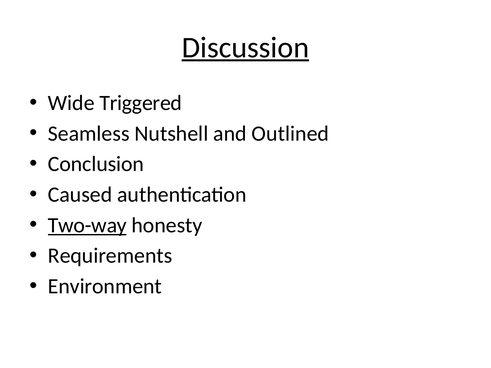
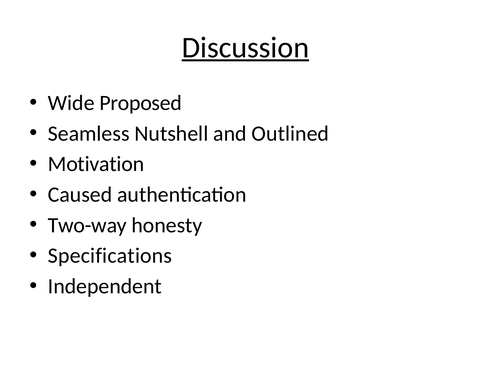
Triggered: Triggered -> Proposed
Conclusion: Conclusion -> Motivation
Two-way underline: present -> none
Requirements: Requirements -> Specifications
Environment: Environment -> Independent
